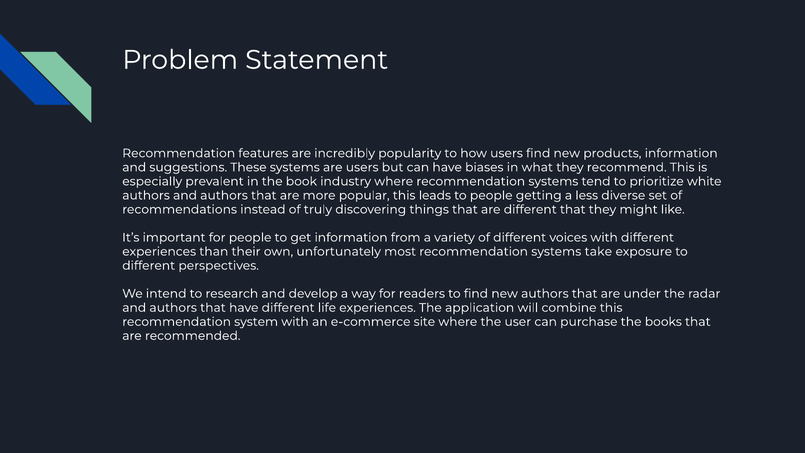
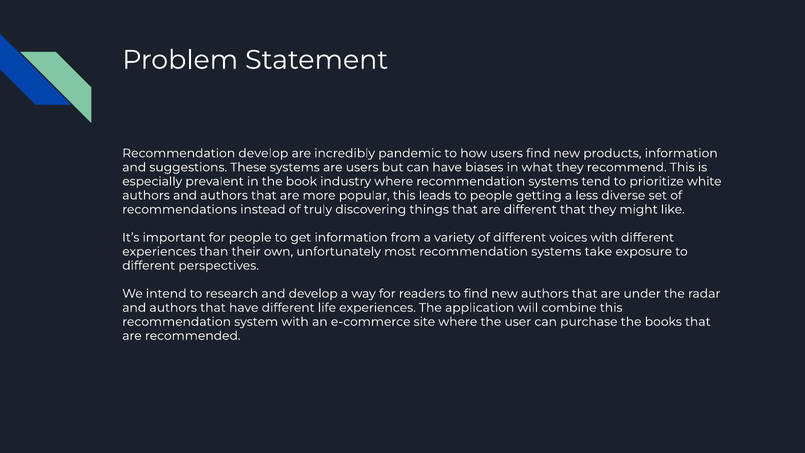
Recommendation features: features -> develop
popularity: popularity -> pandemic
